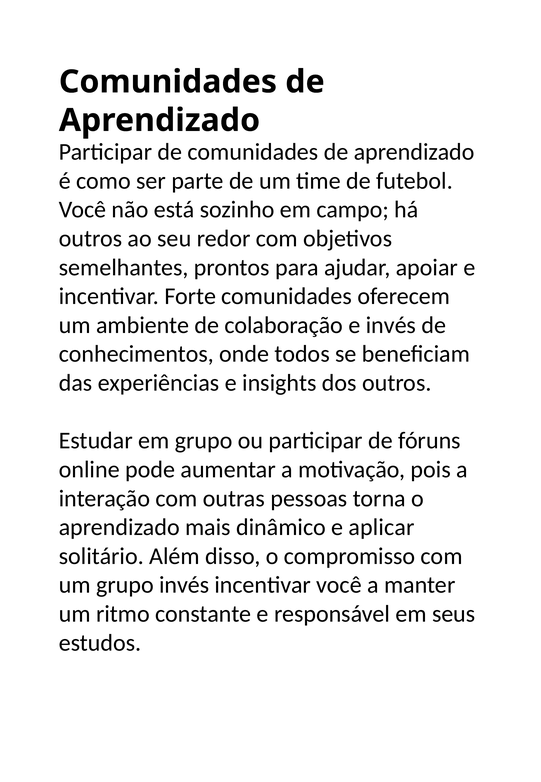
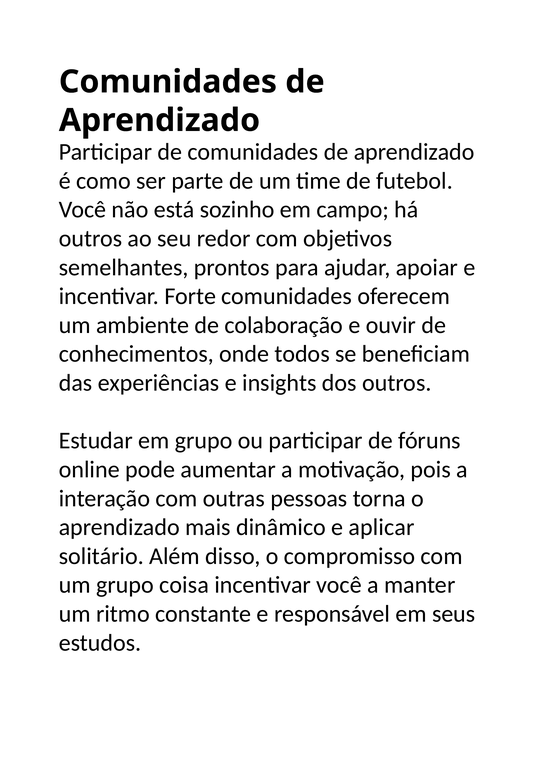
e invés: invés -> ouvir
grupo invés: invés -> coisa
